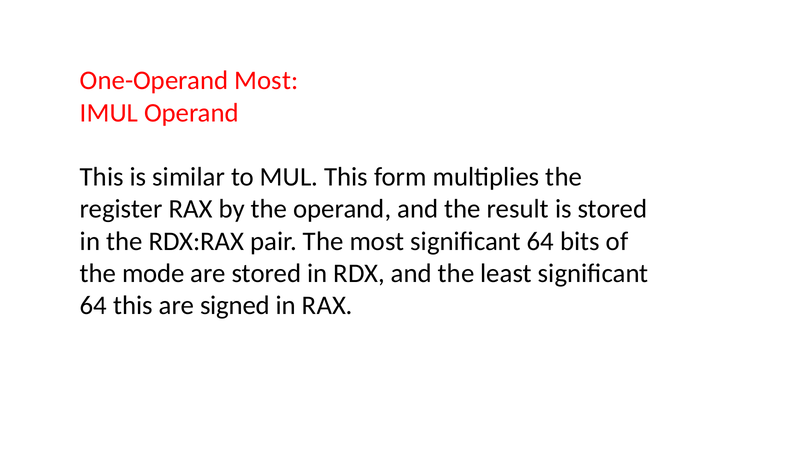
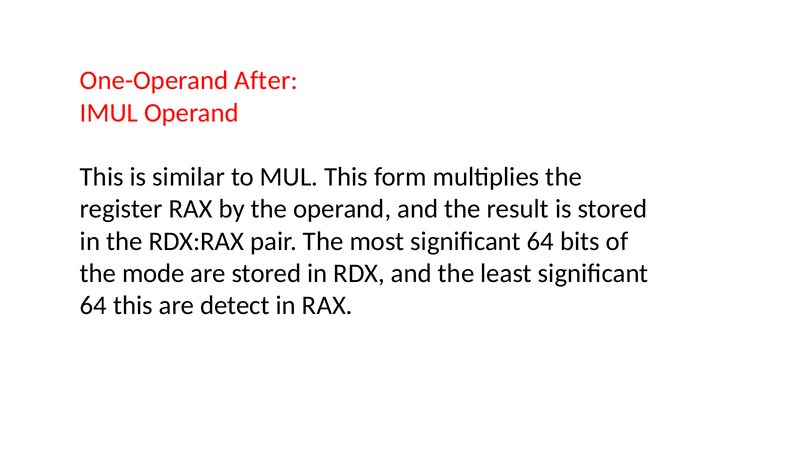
One-Operand Most: Most -> After
signed: signed -> detect
